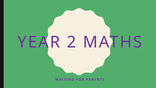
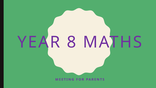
2: 2 -> 8
